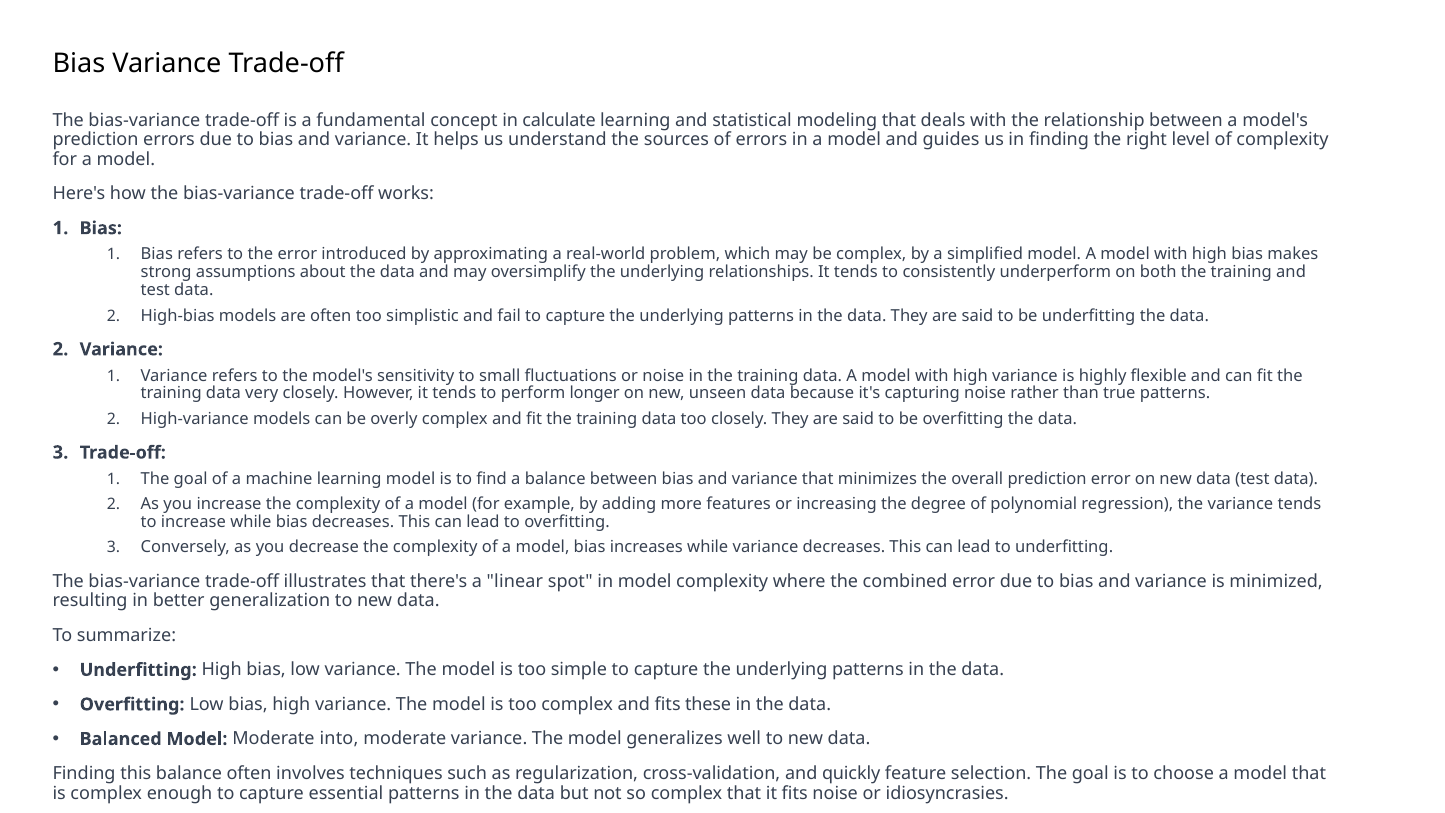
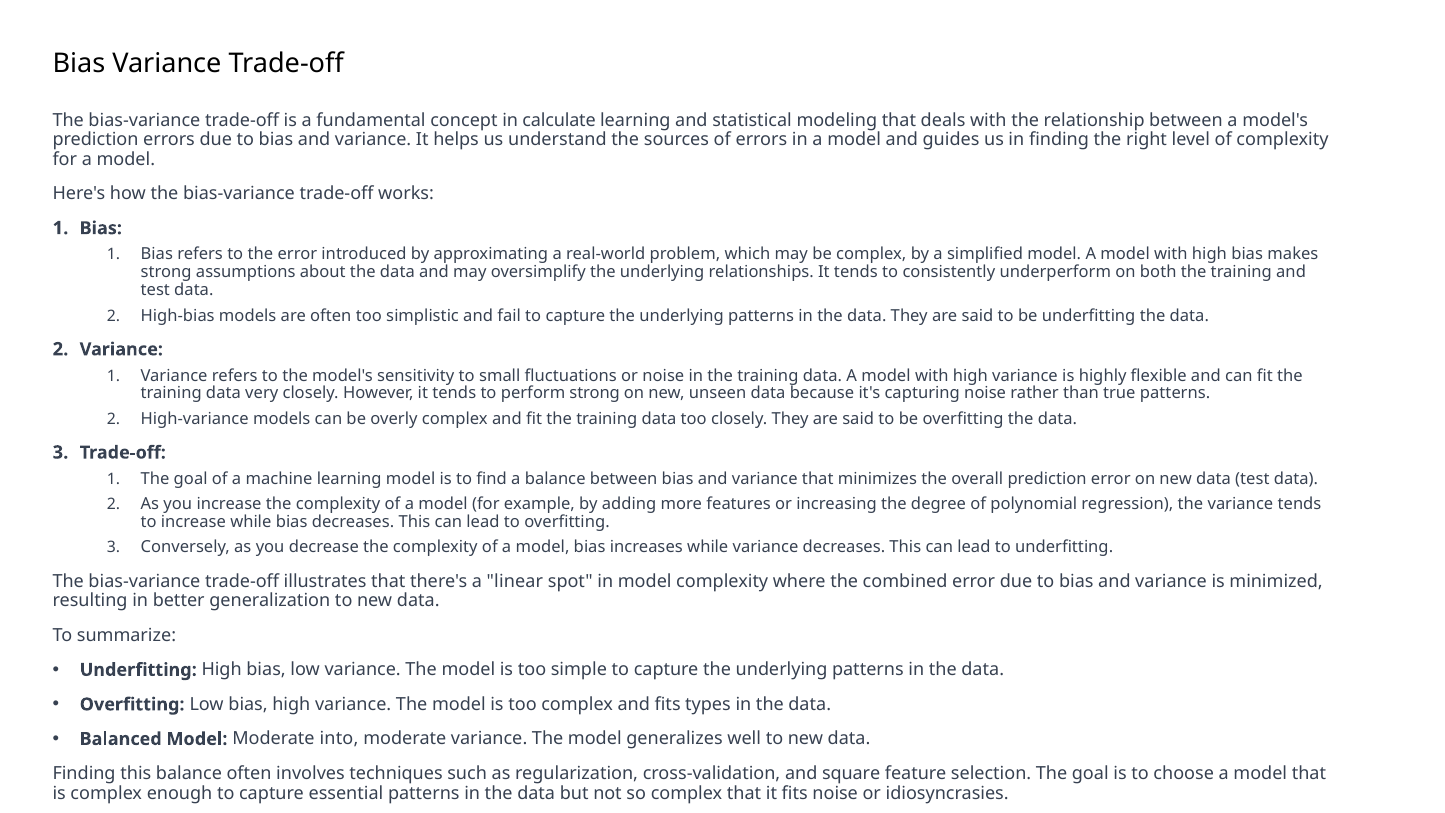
perform longer: longer -> strong
these: these -> types
quickly: quickly -> square
